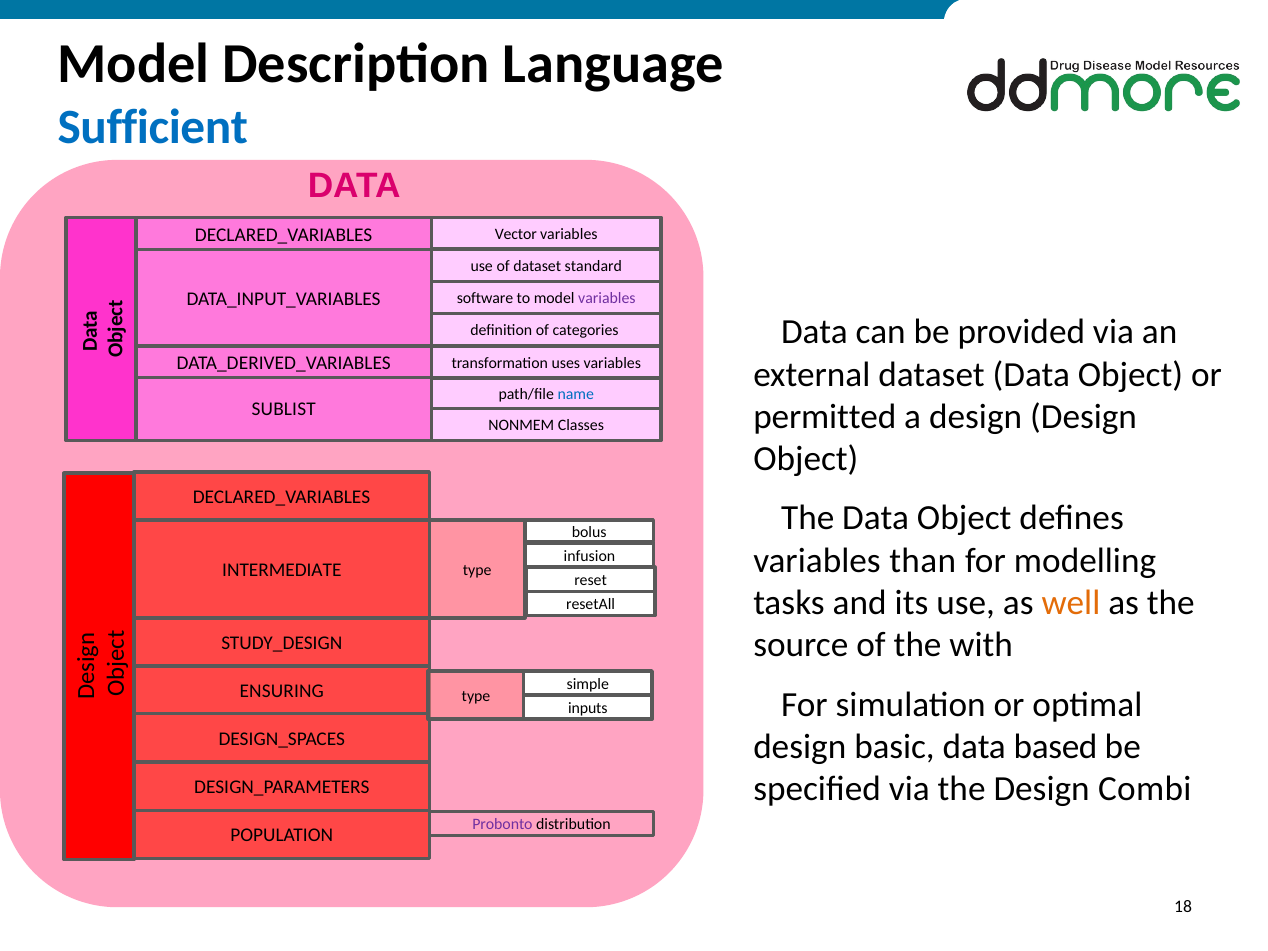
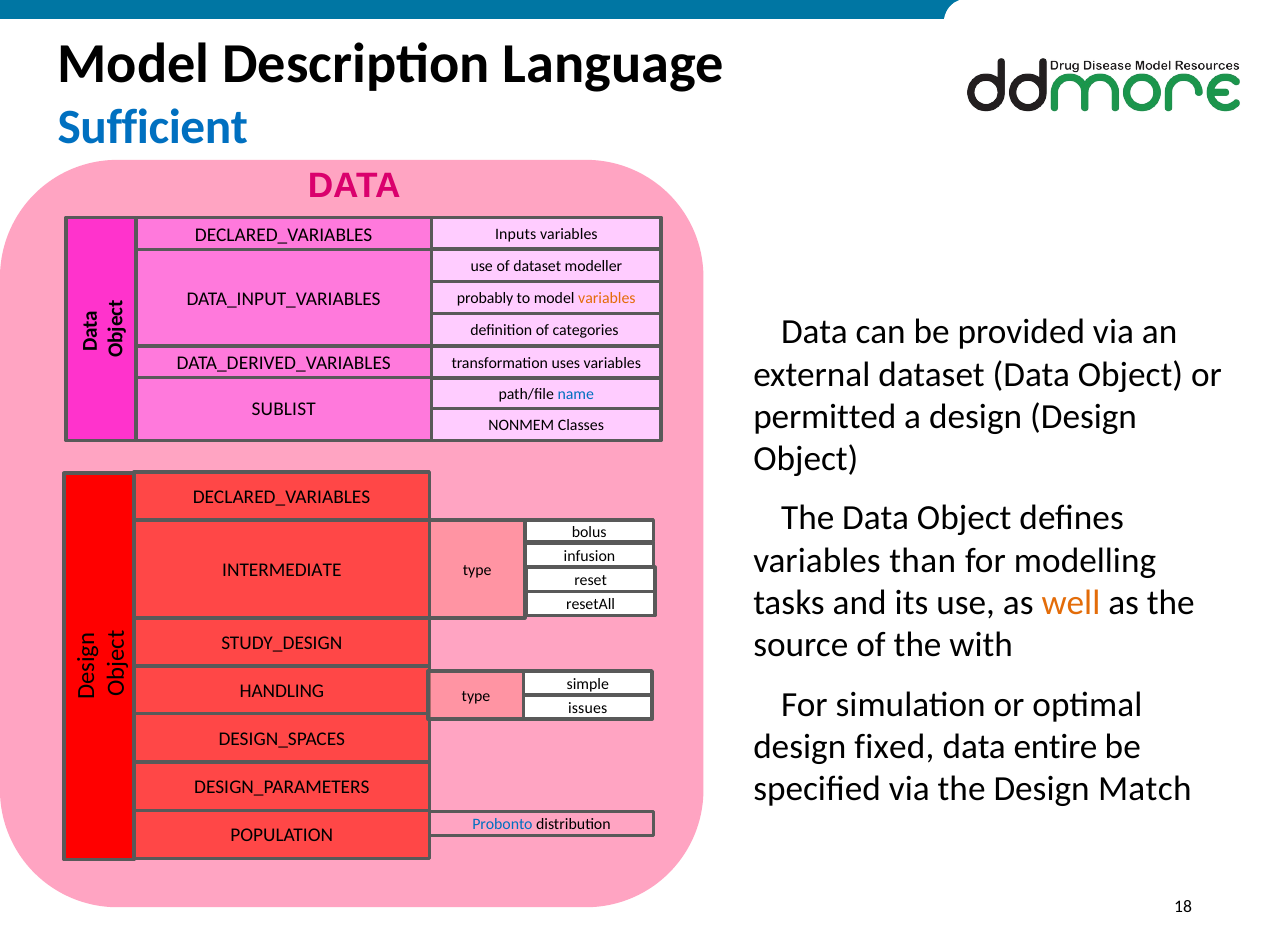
Vector: Vector -> Inputs
standard: standard -> modeller
software: software -> probably
variables at (607, 299) colour: purple -> orange
ENSURING: ENSURING -> HANDLING
inputs: inputs -> issues
basic: basic -> fixed
based: based -> entire
Combi: Combi -> Match
Probonto colour: purple -> blue
